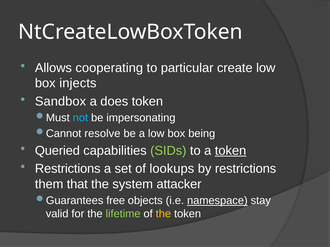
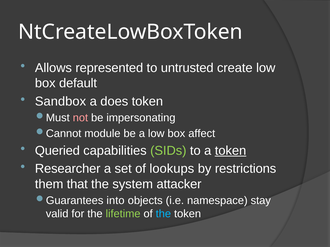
cooperating: cooperating -> represented
particular: particular -> untrusted
injects: injects -> default
not colour: light blue -> pink
resolve: resolve -> module
being: being -> affect
Restrictions at (68, 169): Restrictions -> Researcher
free: free -> into
namespace underline: present -> none
the at (163, 214) colour: yellow -> light blue
